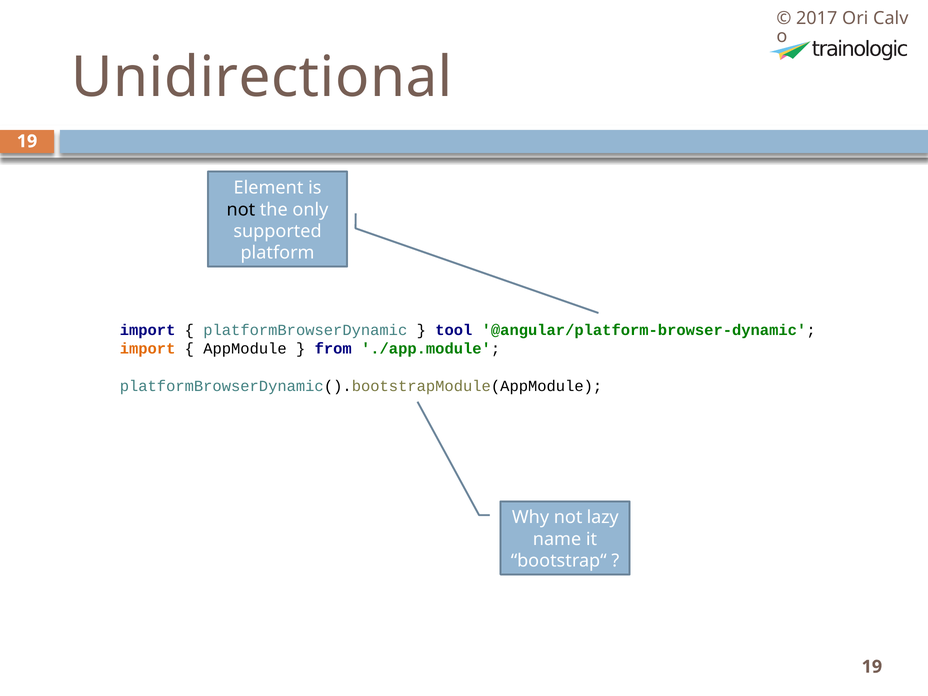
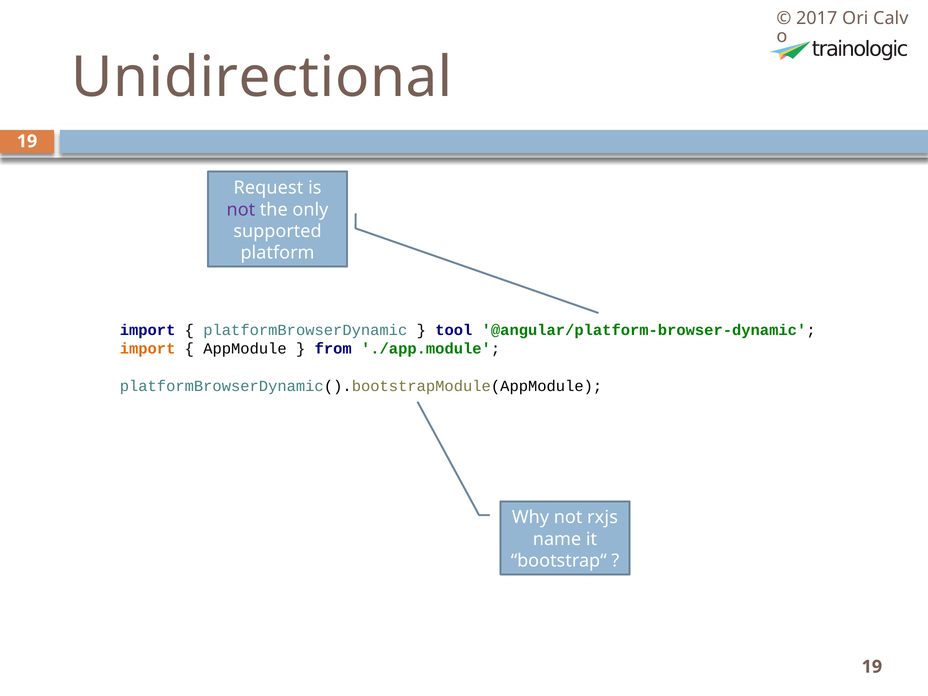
Element: Element -> Request
not at (241, 210) colour: black -> purple
lazy: lazy -> rxjs
